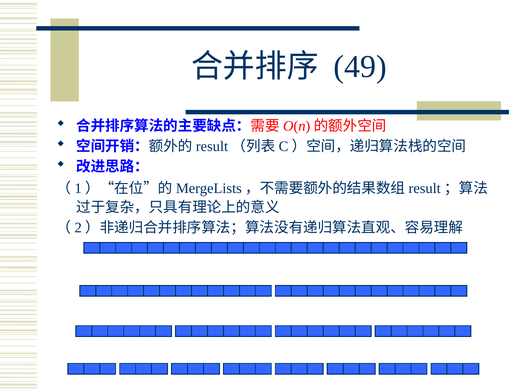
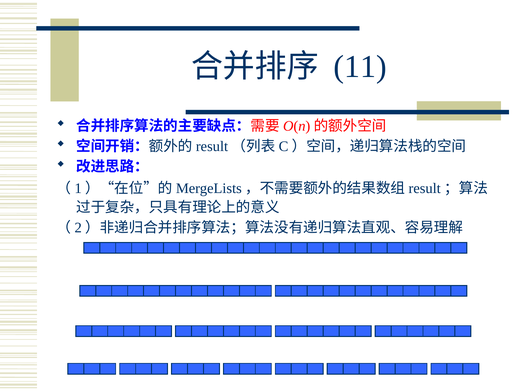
49: 49 -> 11
